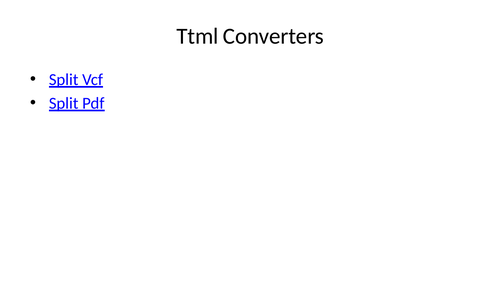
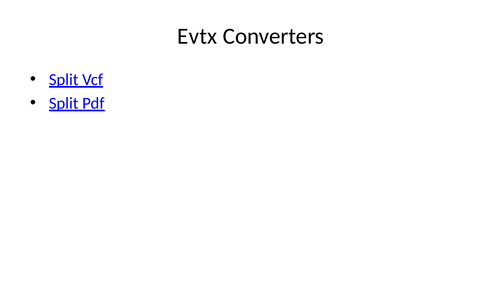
Ttml: Ttml -> Evtx
